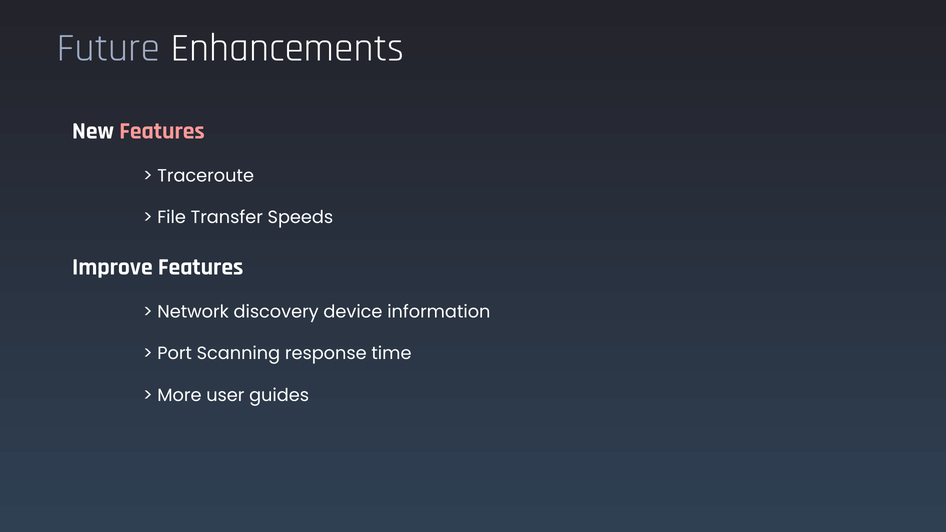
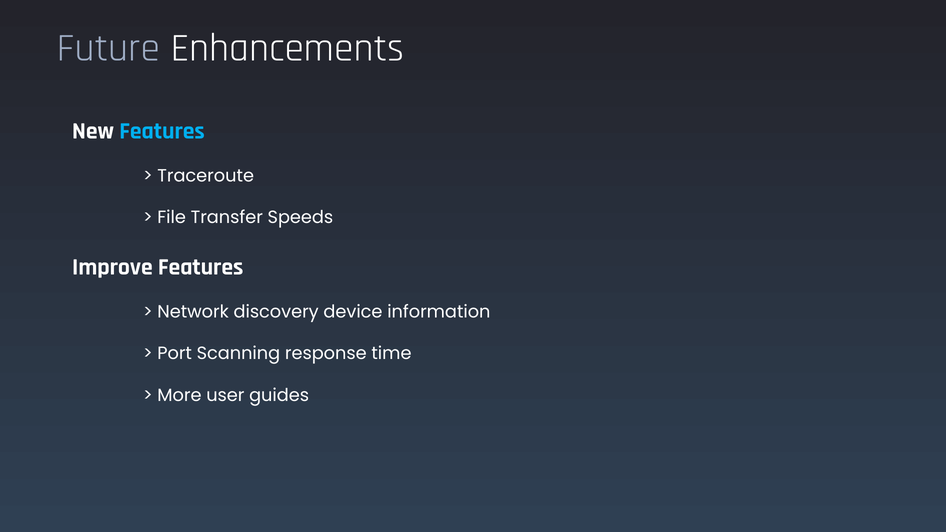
Features at (162, 131) colour: pink -> light blue
